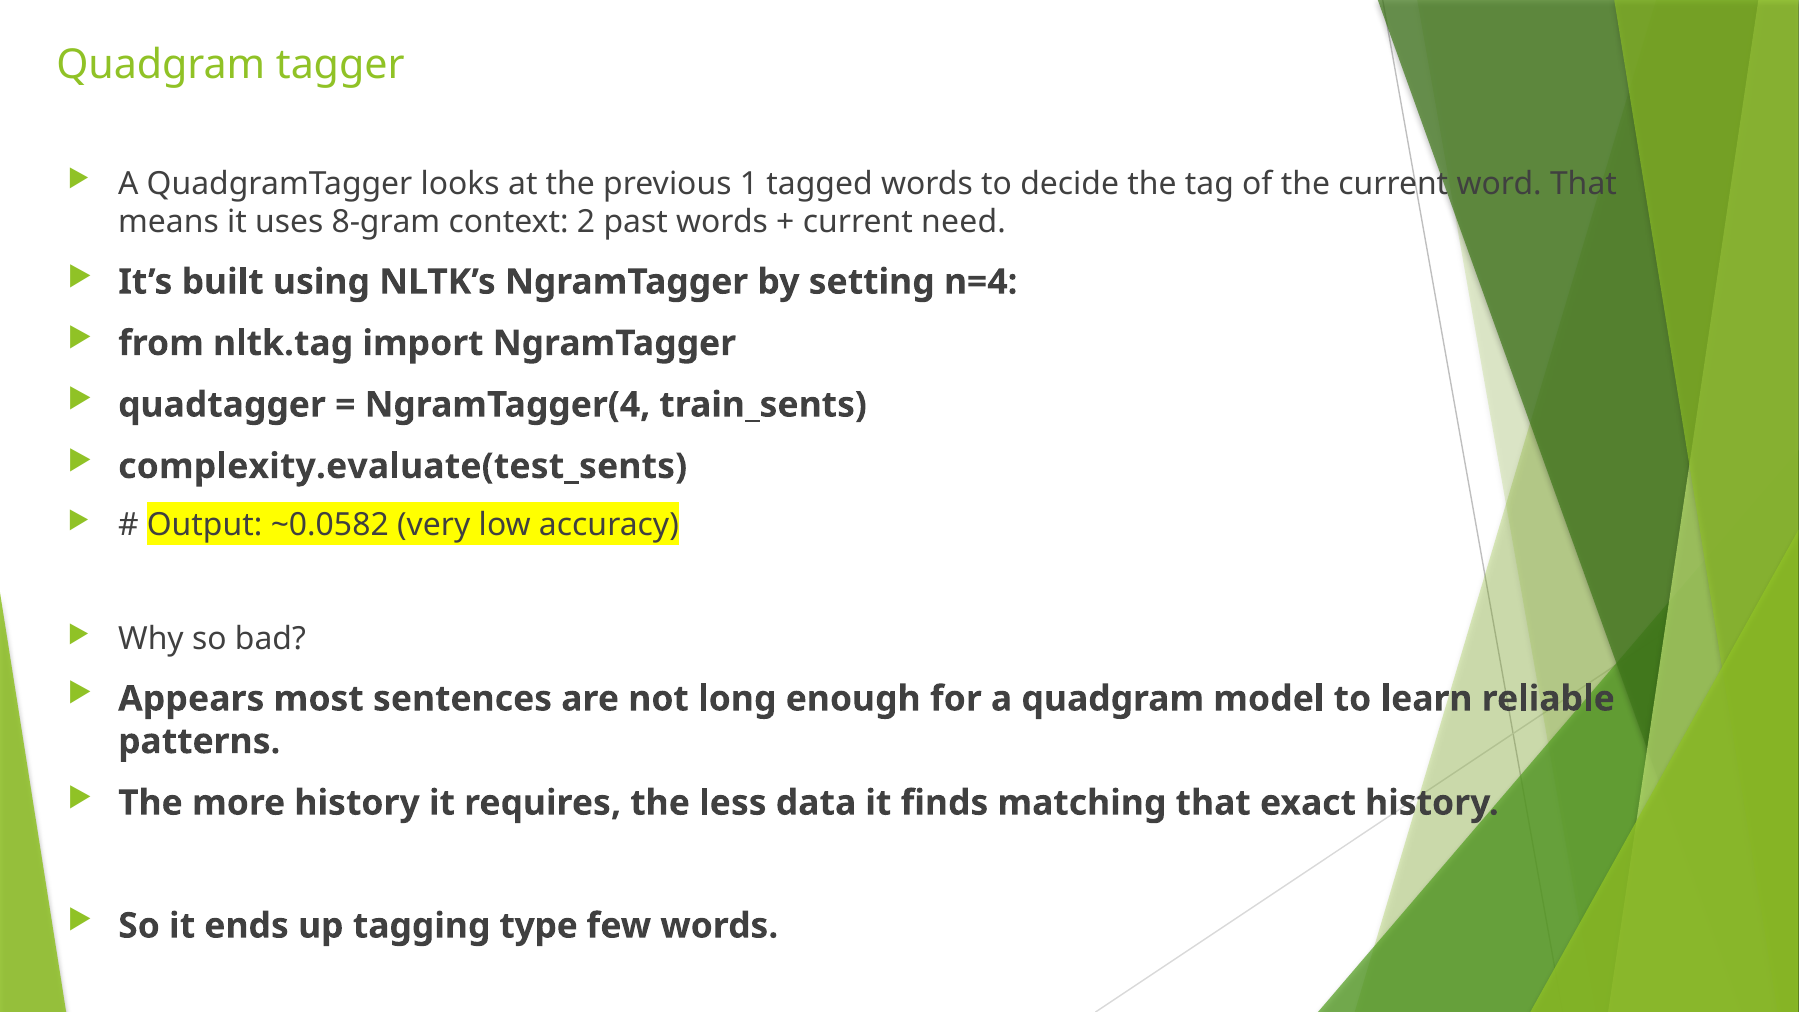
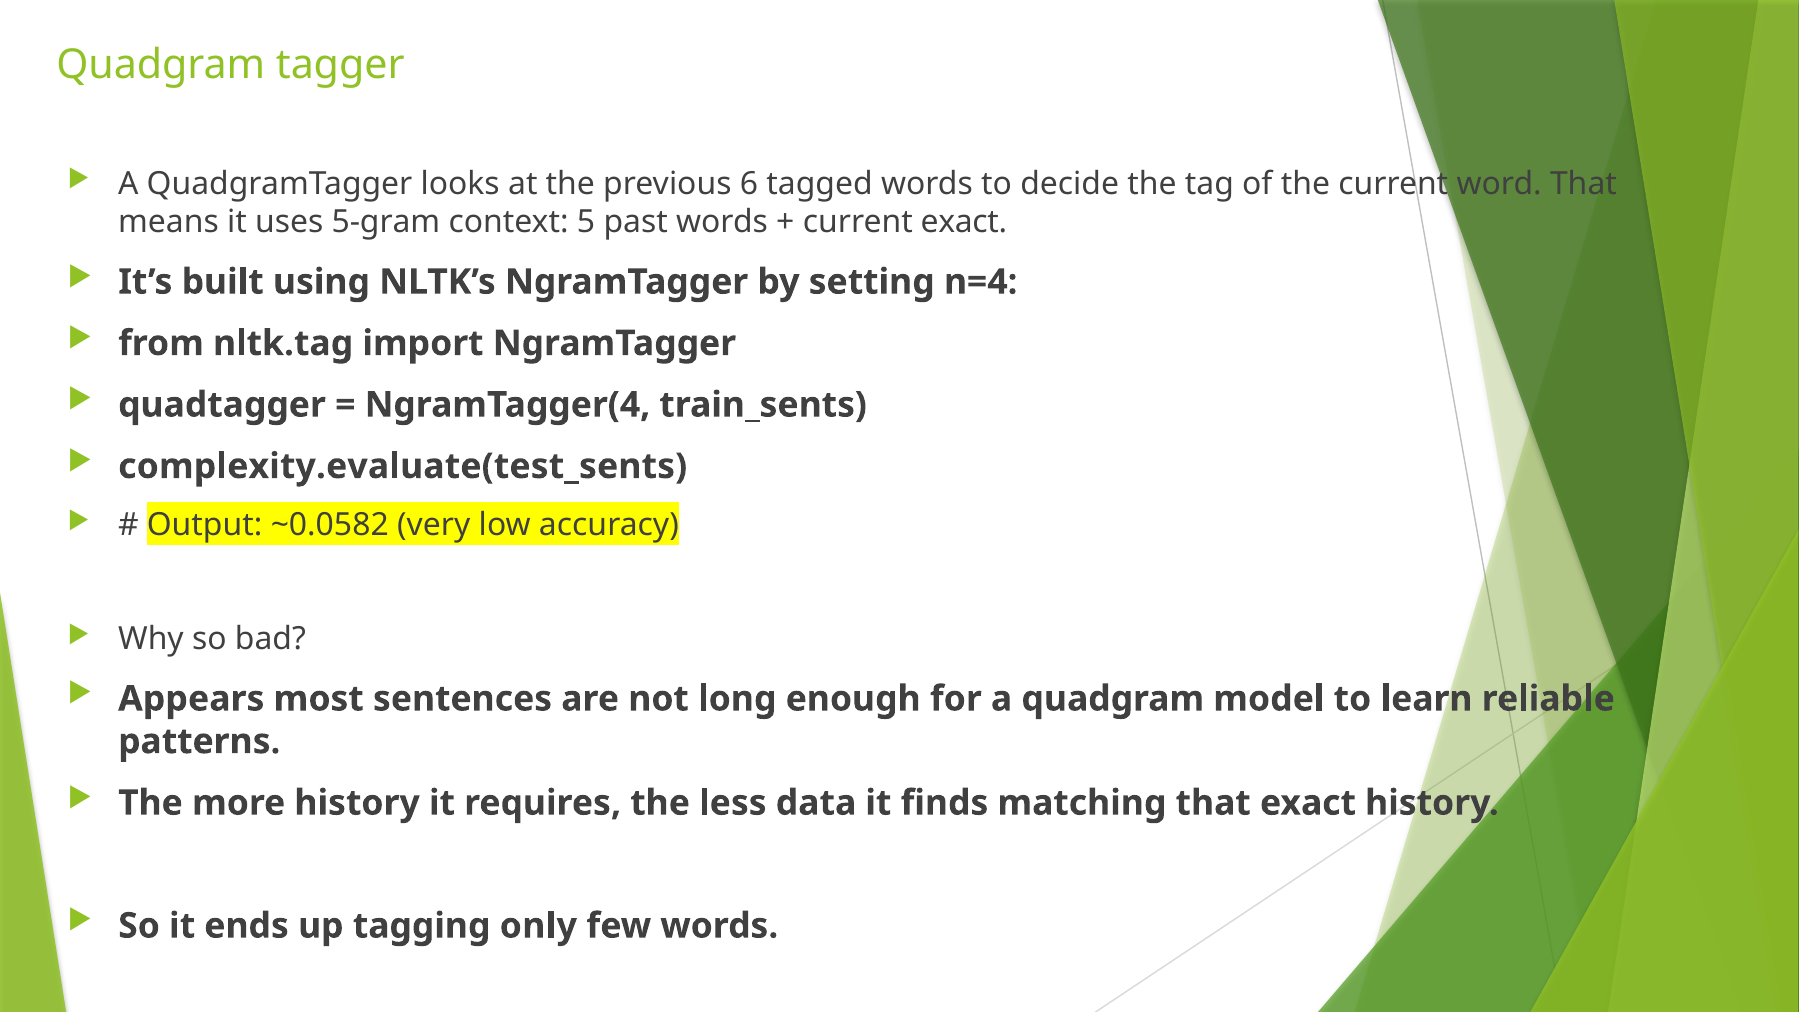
1: 1 -> 6
8-gram: 8-gram -> 5-gram
2: 2 -> 5
current need: need -> exact
type: type -> only
